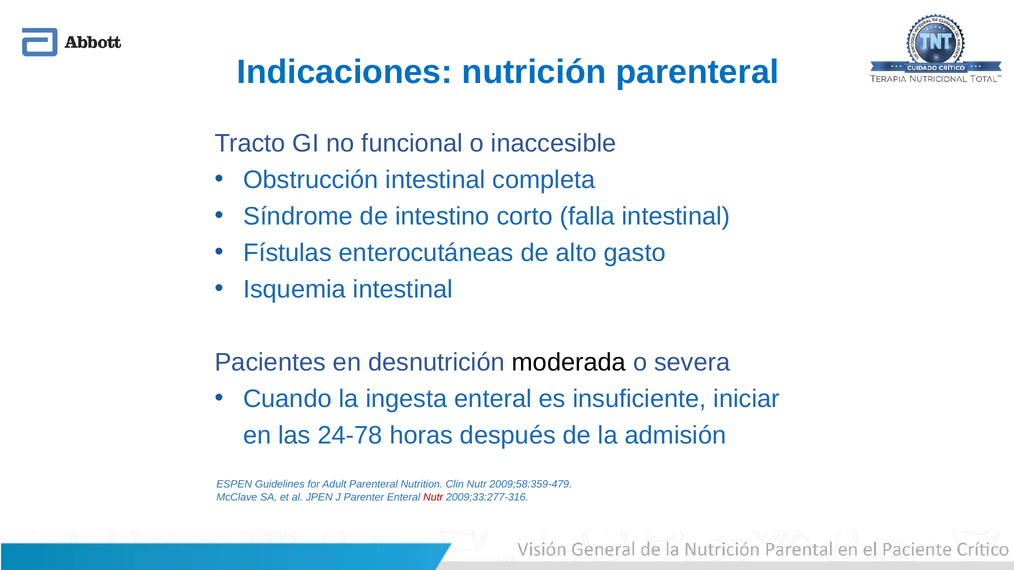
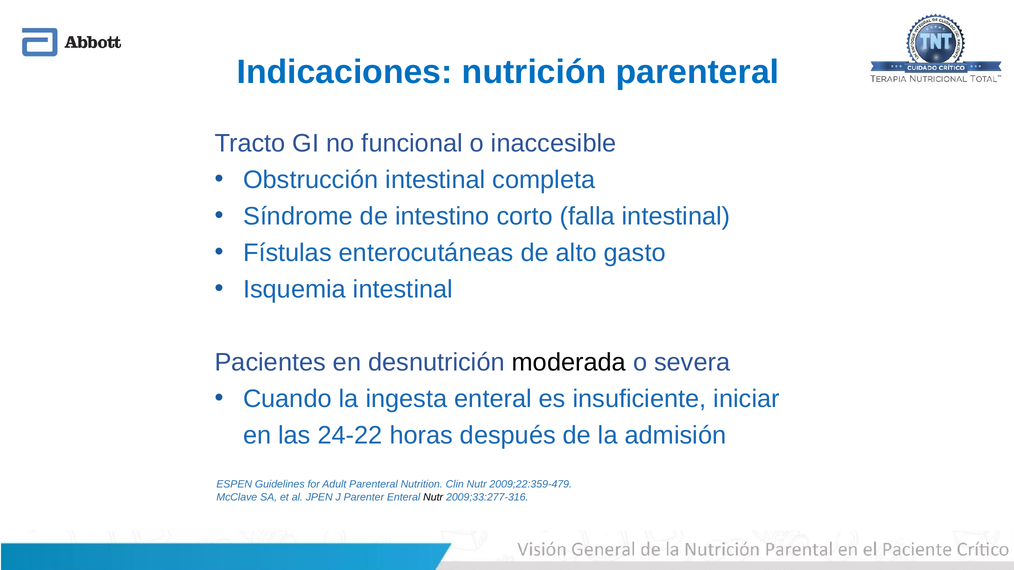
24-78: 24-78 -> 24-22
2009;58:359-479: 2009;58:359-479 -> 2009;22:359-479
Nutr at (433, 497) colour: red -> black
